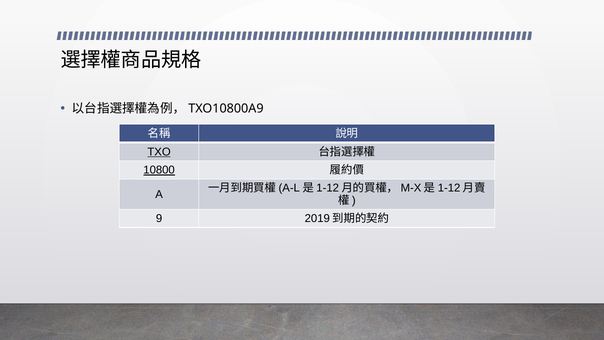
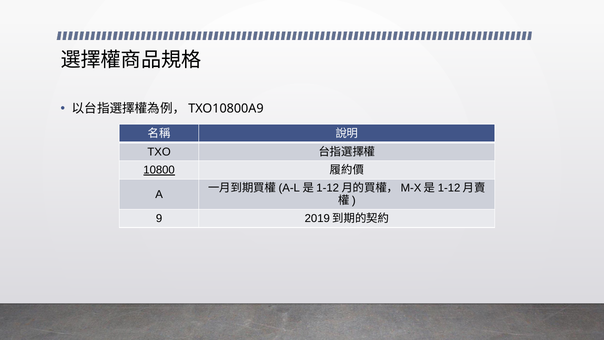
TXO underline: present -> none
